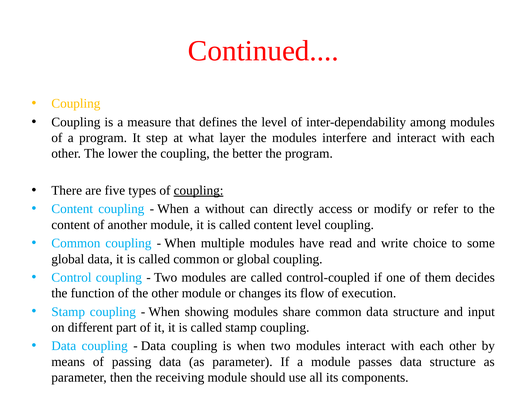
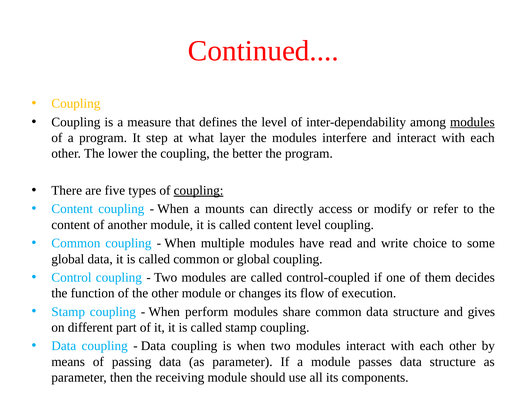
modules at (472, 122) underline: none -> present
without: without -> mounts
showing: showing -> perform
input: input -> gives
